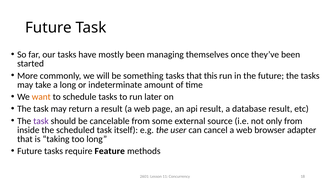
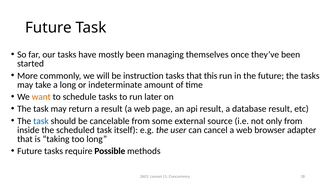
something: something -> instruction
task at (41, 121) colour: purple -> blue
Feature: Feature -> Possible
